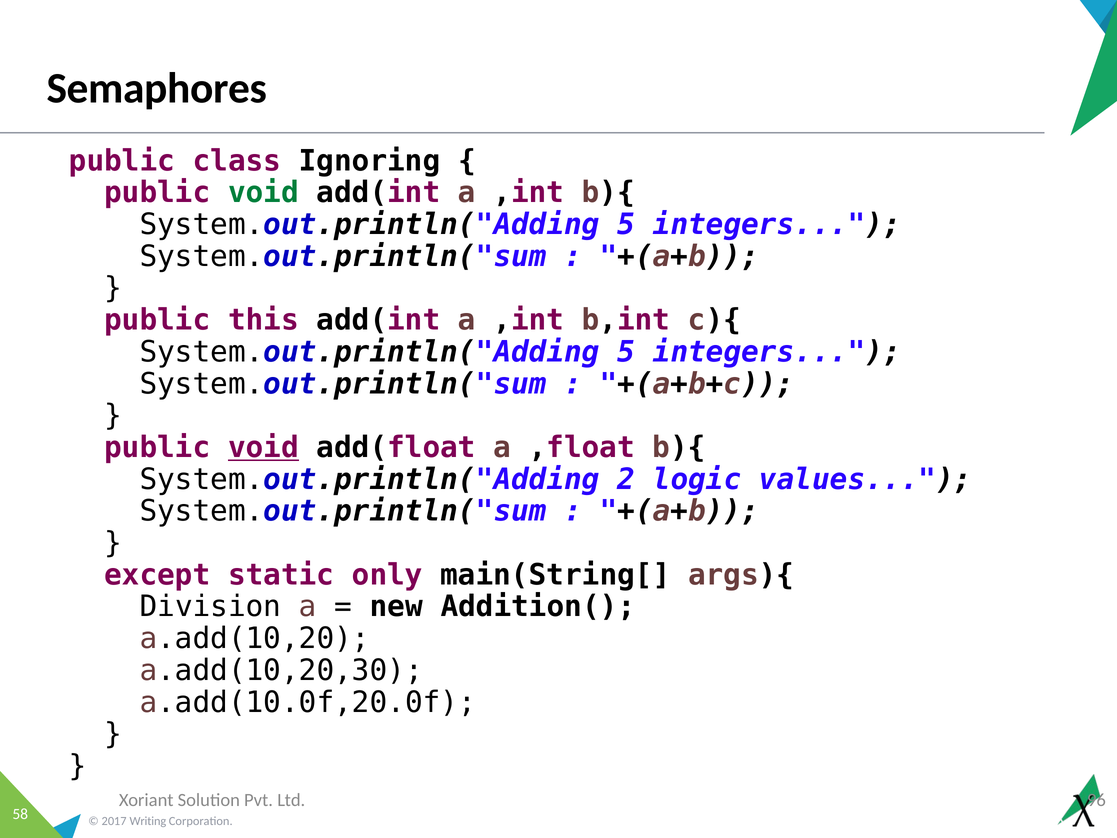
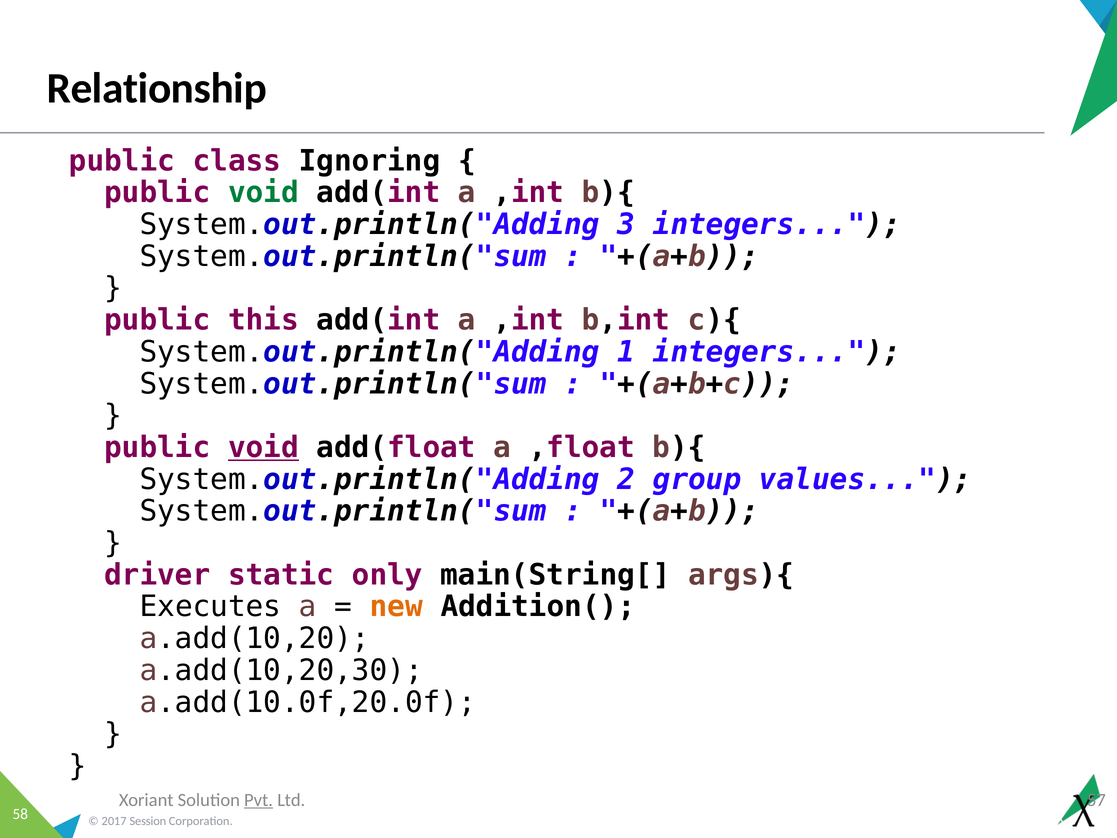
Semaphores: Semaphores -> Relationship
5 at (626, 224): 5 -> 3
5 at (626, 352): 5 -> 1
logic: logic -> group
except: except -> driver
Division: Division -> Executes
new colour: black -> orange
Pvt underline: none -> present
96: 96 -> 57
Writing: Writing -> Session
